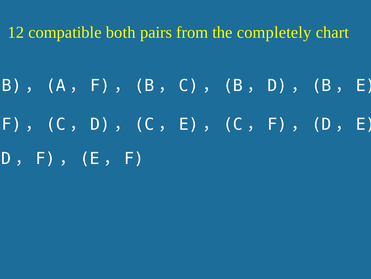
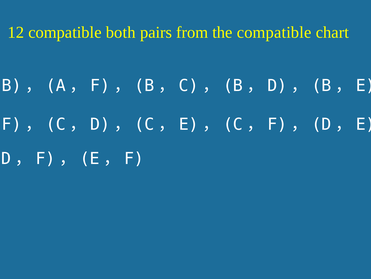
the completely: completely -> compatible
